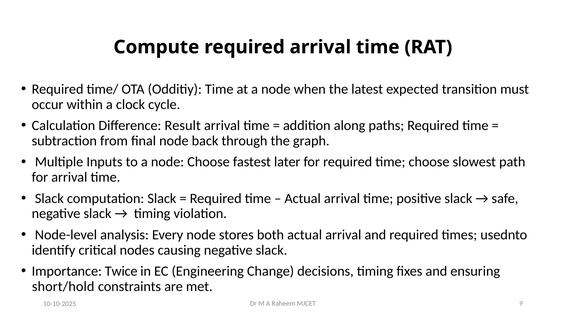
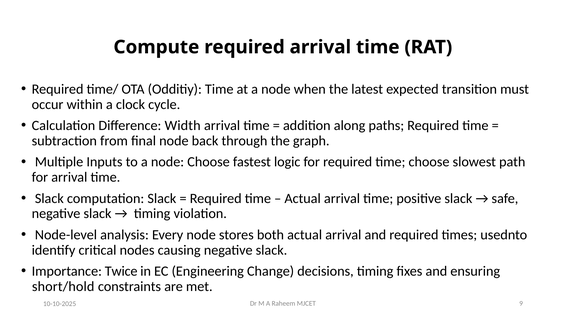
Result: Result -> Width
later: later -> logic
